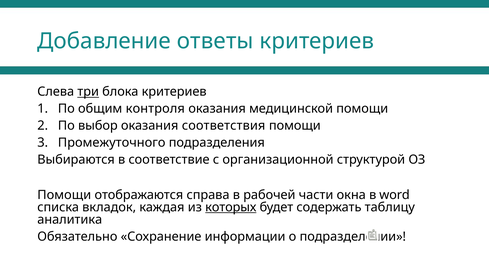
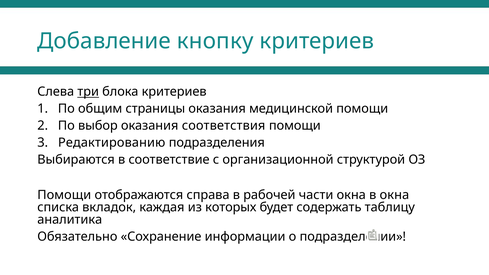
ответы: ответы -> кнопку
контроля: контроля -> страницы
Промежуточного: Промежуточного -> Редактированию
в word: word -> окна
которых underline: present -> none
